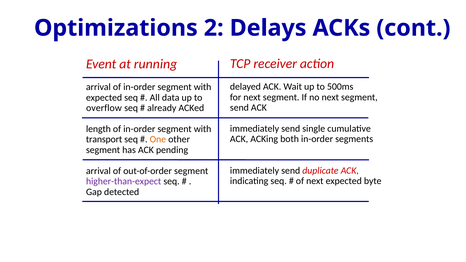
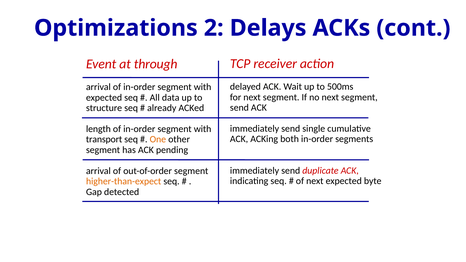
running: running -> through
overflow: overflow -> structure
higher-than-expect colour: purple -> orange
